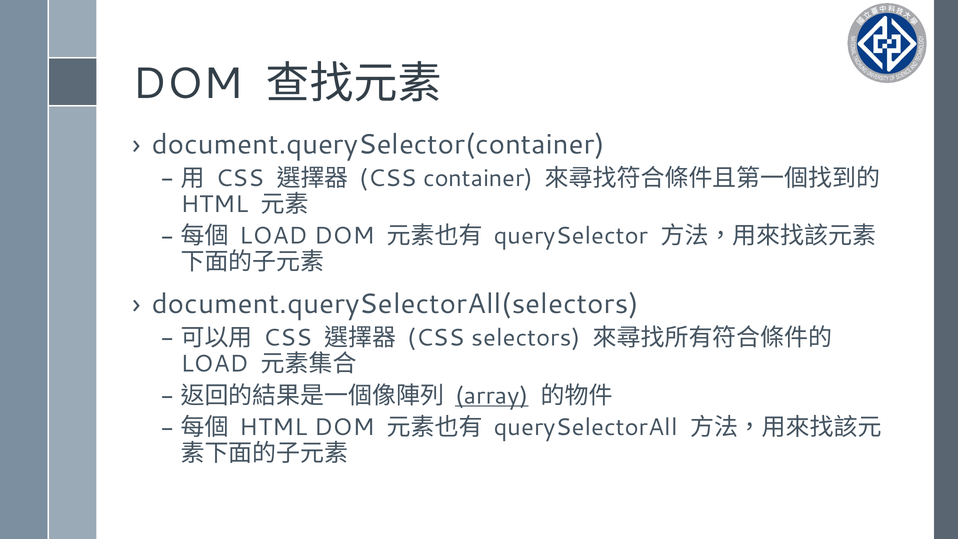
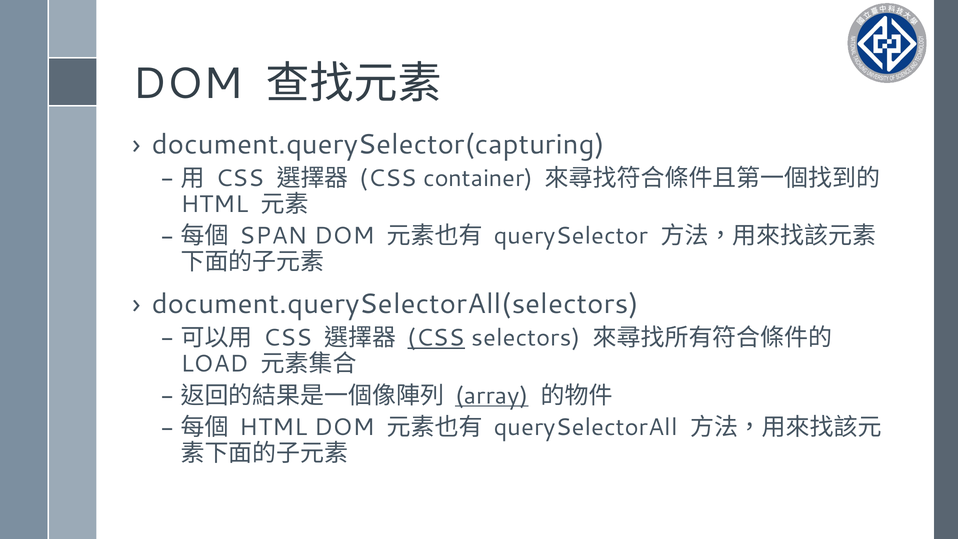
document.querySelector(container: document.querySelector(container -> document.querySelector(capturing
LOAD at (274, 236): LOAD -> SPAN
CSS at (436, 338) underline: none -> present
